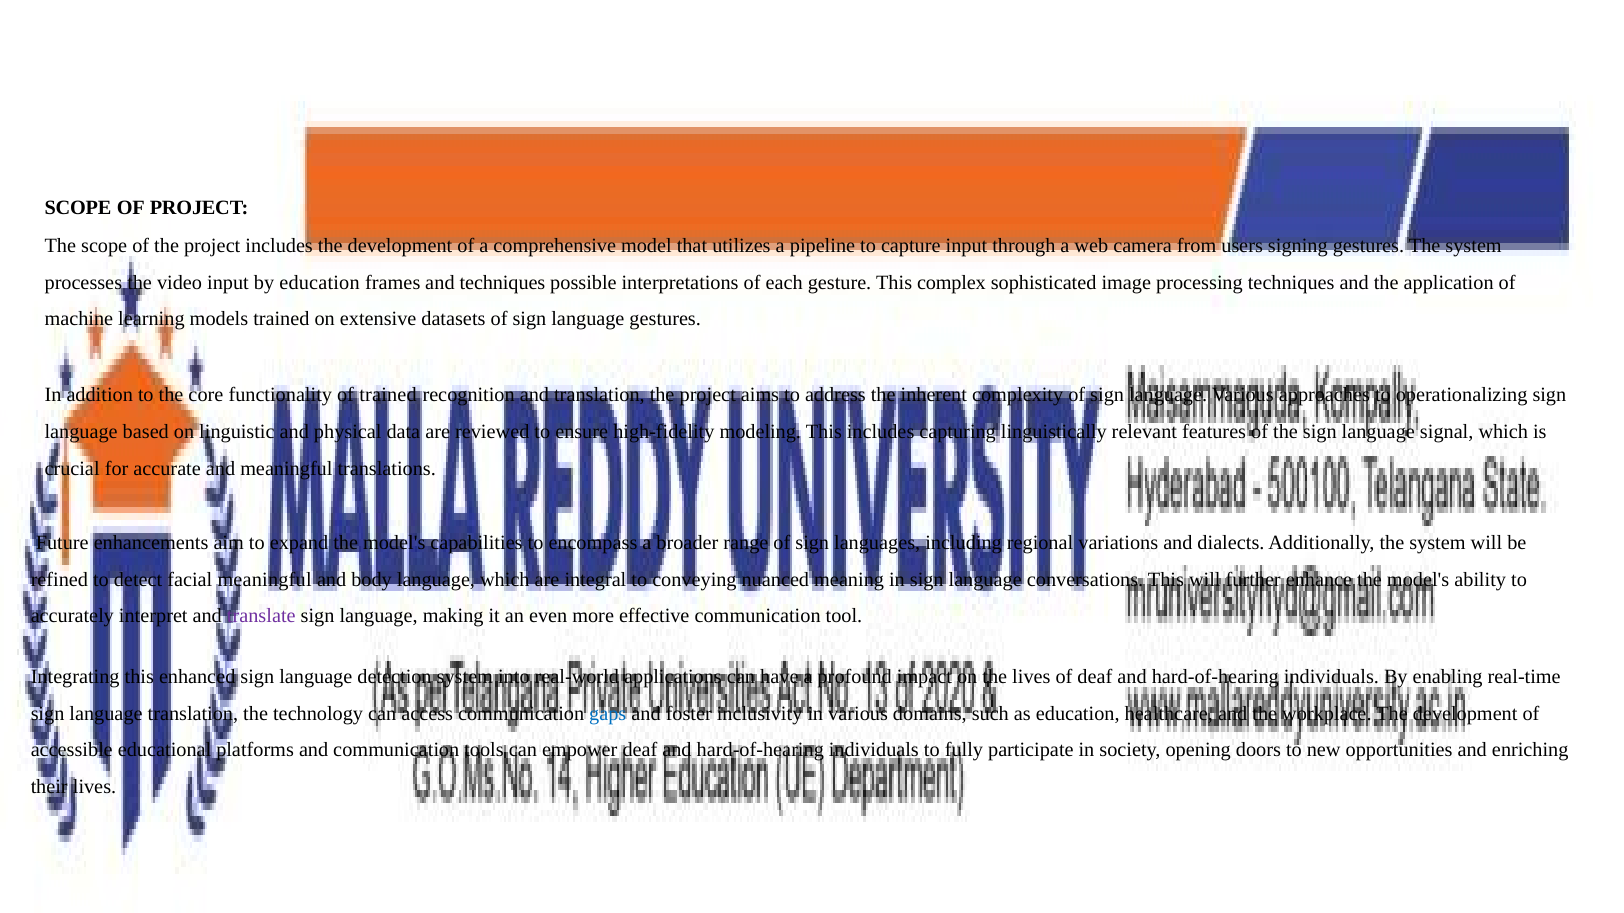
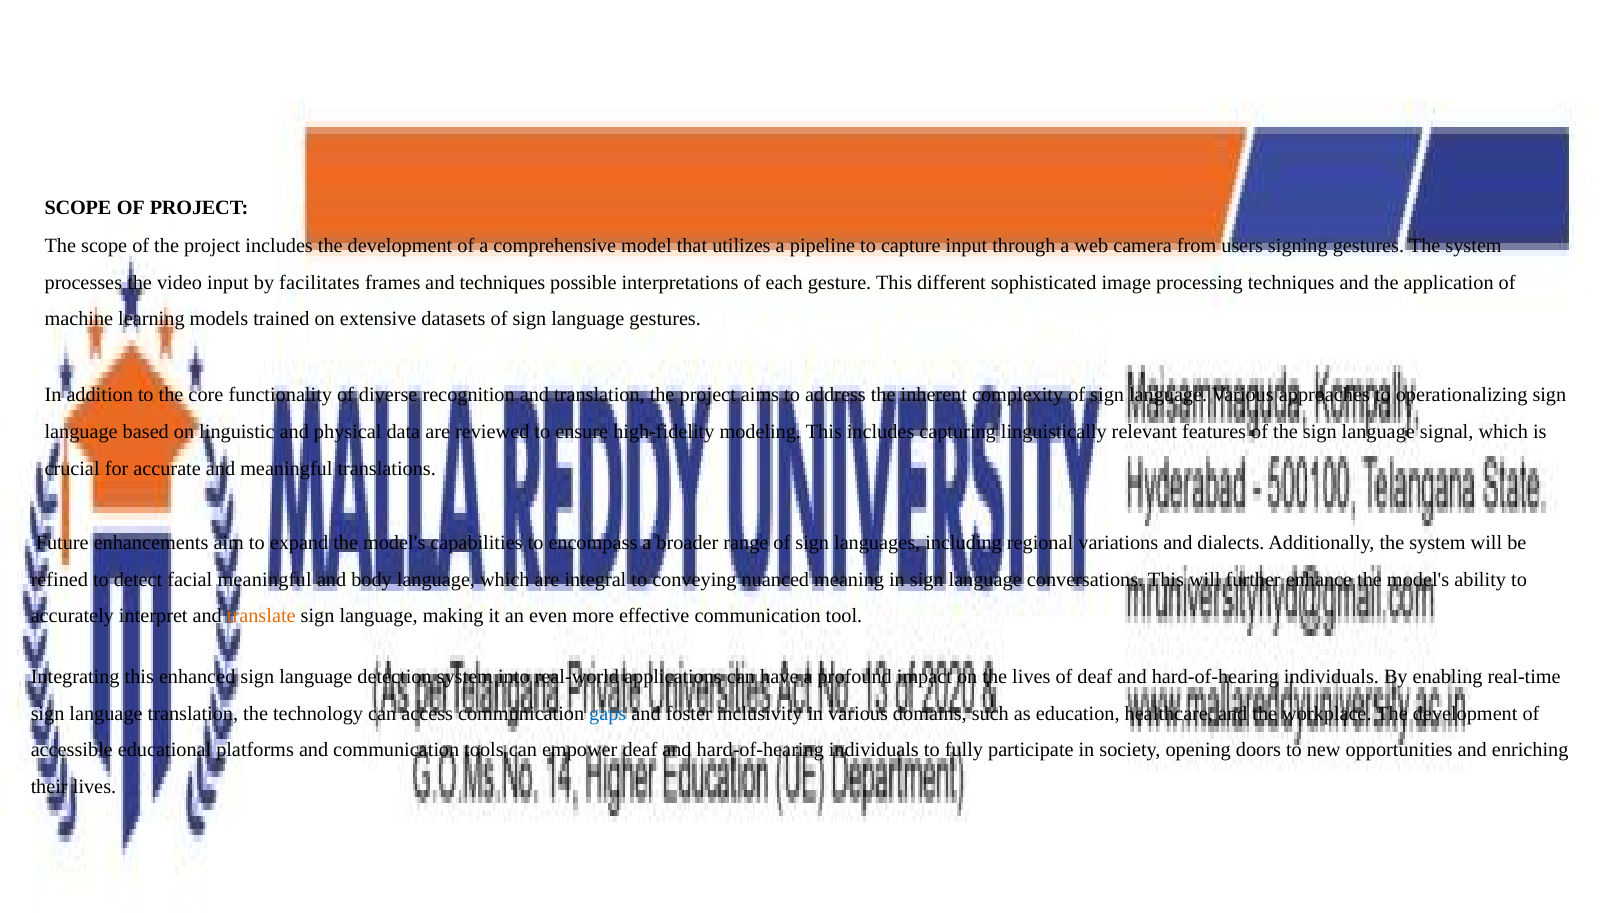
by education: education -> facilitates
complex: complex -> different
of trained: trained -> diverse
translate colour: purple -> orange
